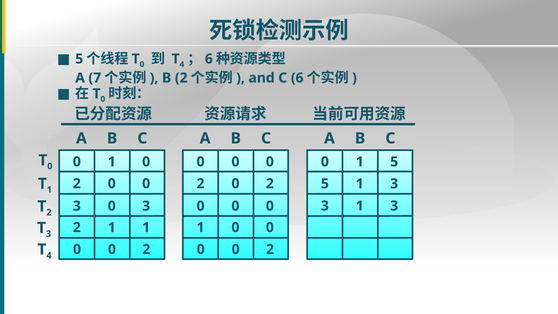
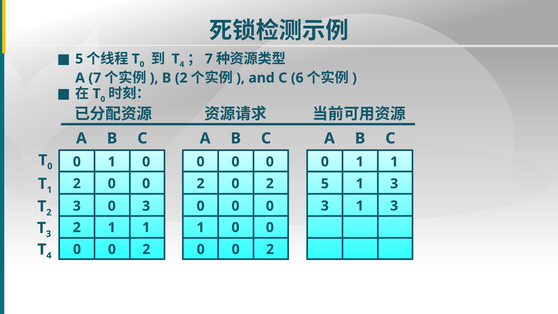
6 at (209, 59): 6 -> 7
1 5: 5 -> 1
